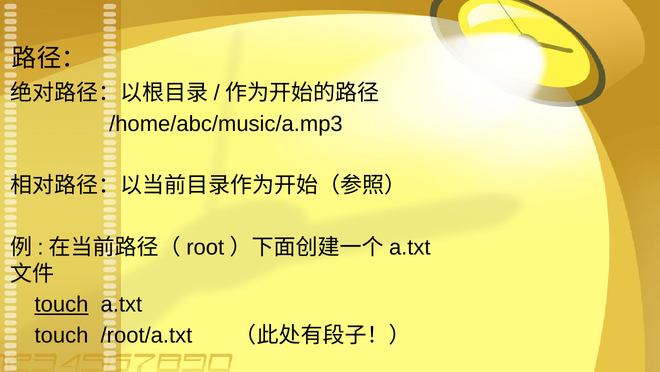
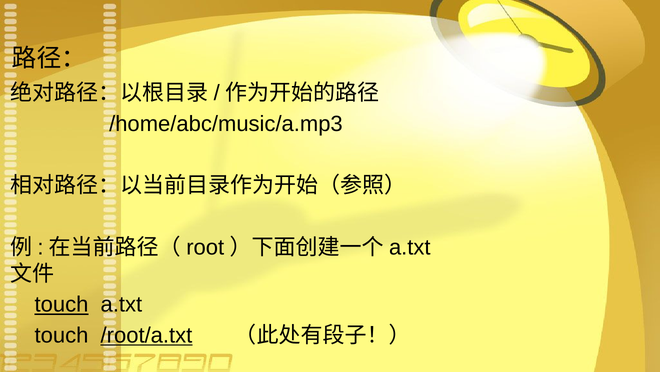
/root/a.txt underline: none -> present
